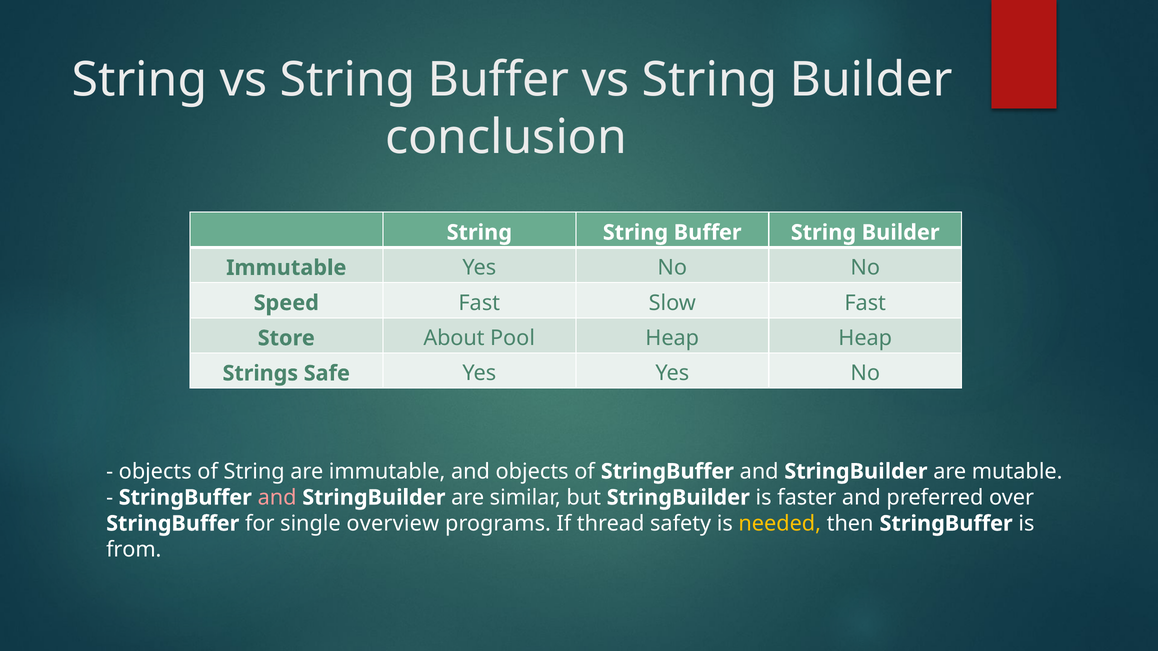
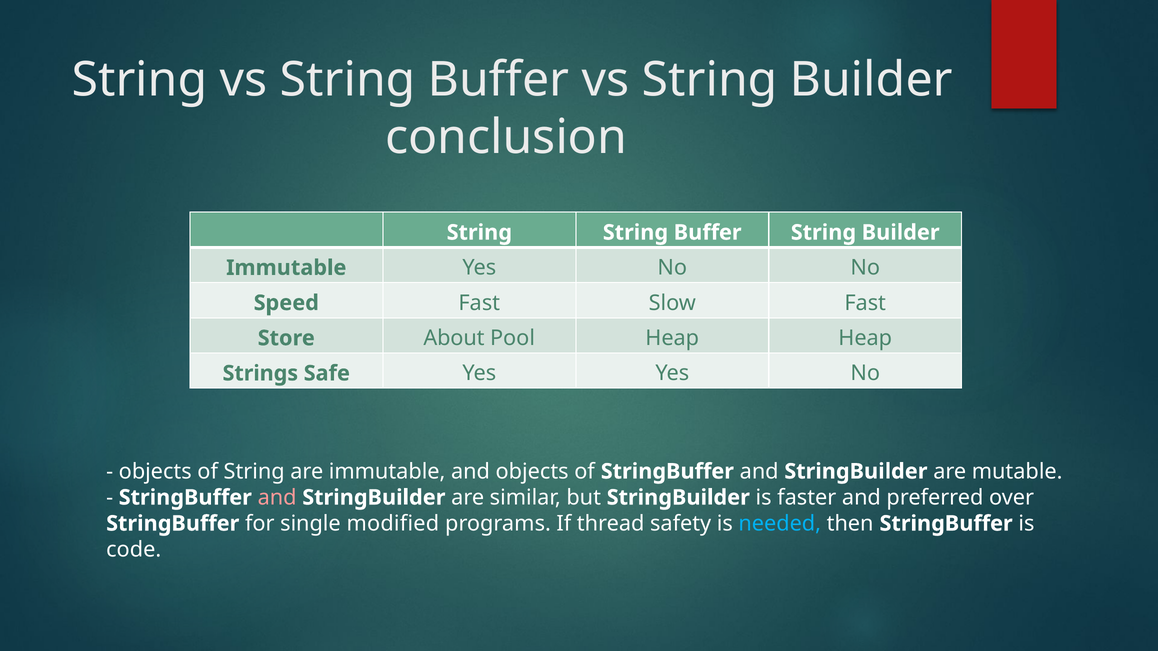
overview: overview -> modified
needed colour: yellow -> light blue
from: from -> code
